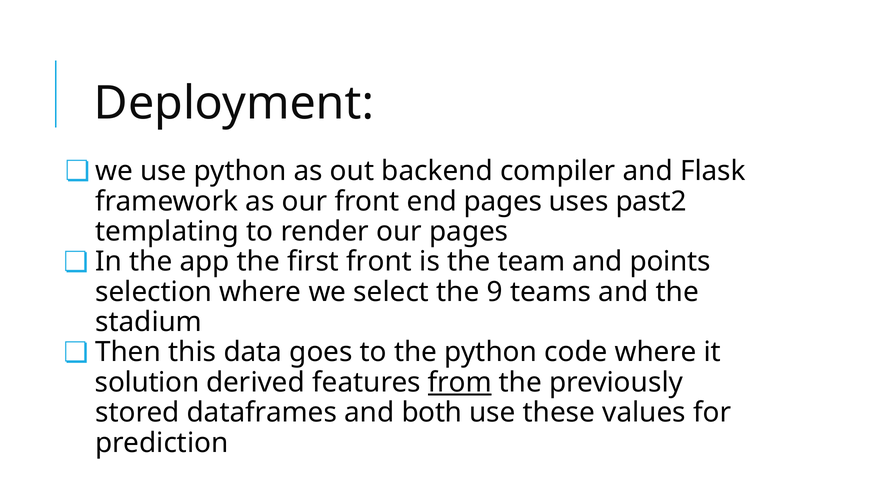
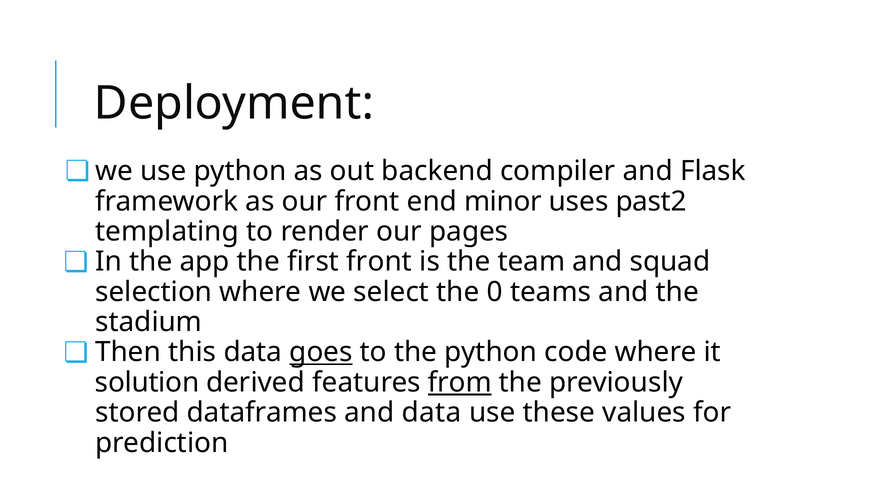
end pages: pages -> minor
points: points -> squad
9: 9 -> 0
goes underline: none -> present
and both: both -> data
